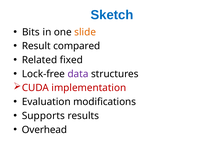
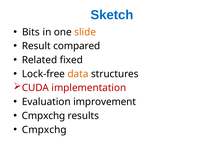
data colour: purple -> orange
modifications: modifications -> improvement
Supports at (43, 116): Supports -> Cmpxchg
Overhead at (44, 130): Overhead -> Cmpxchg
